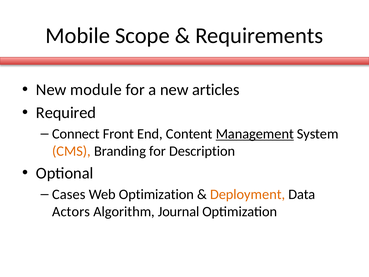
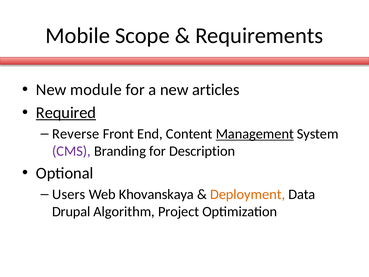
Required underline: none -> present
Connect: Connect -> Reverse
CMS colour: orange -> purple
Cases: Cases -> Users
Web Optimization: Optimization -> Khovanskaya
Actors: Actors -> Drupal
Journal: Journal -> Project
